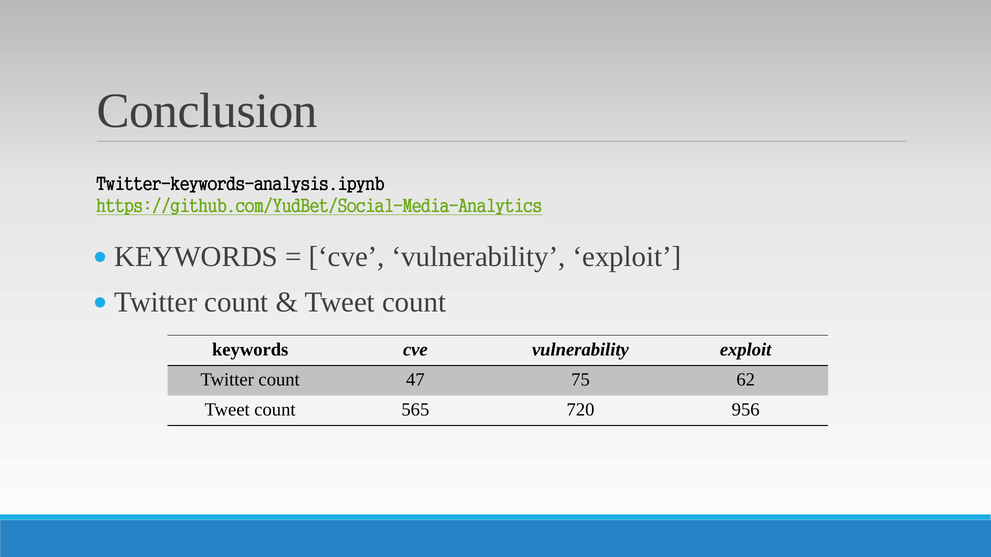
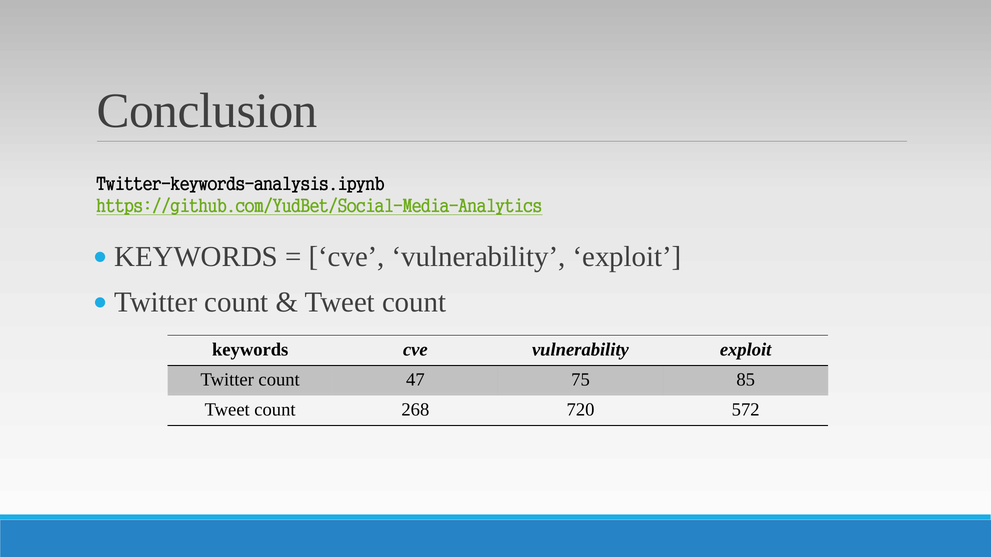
62: 62 -> 85
565: 565 -> 268
956: 956 -> 572
